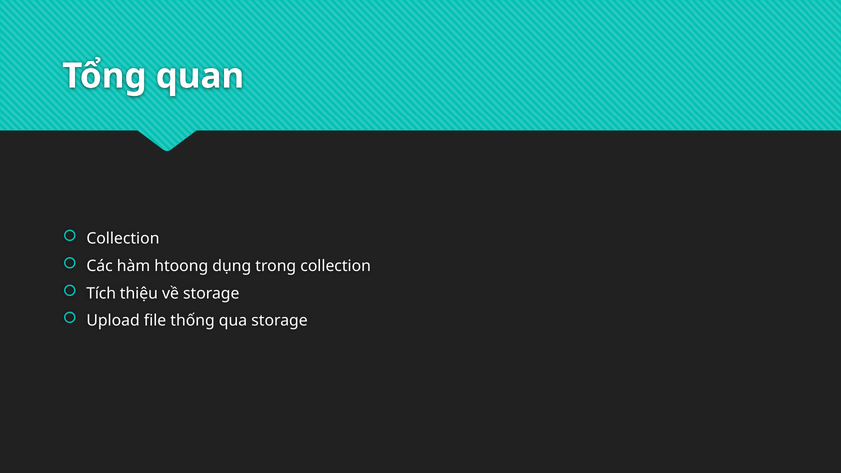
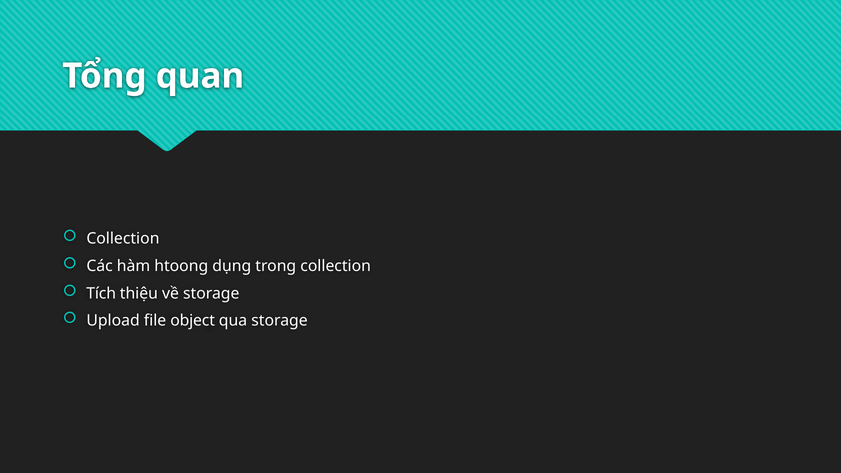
thống: thống -> object
